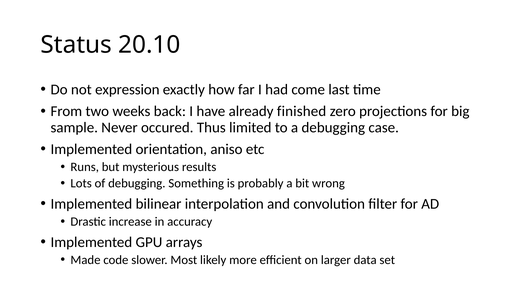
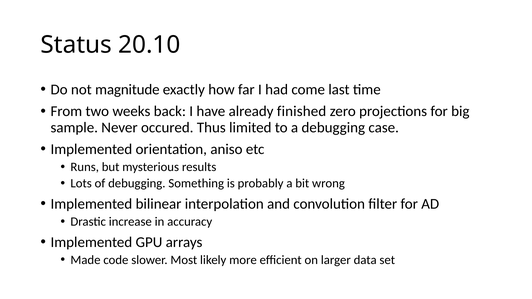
expression: expression -> magnitude
